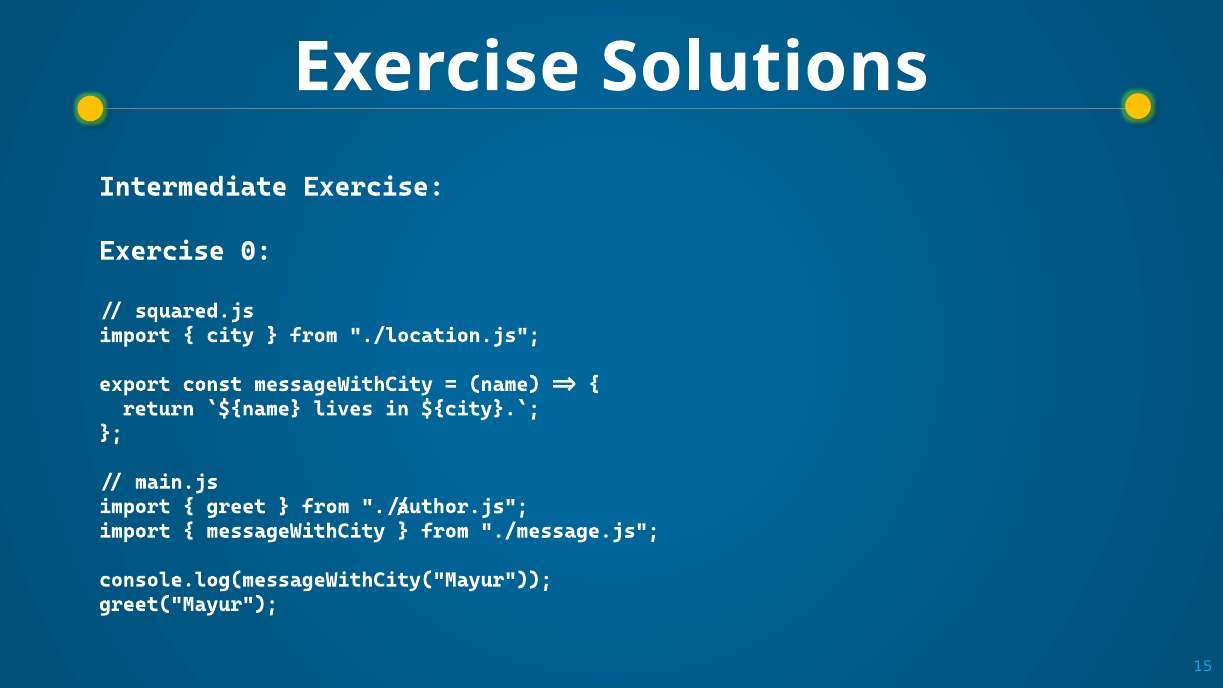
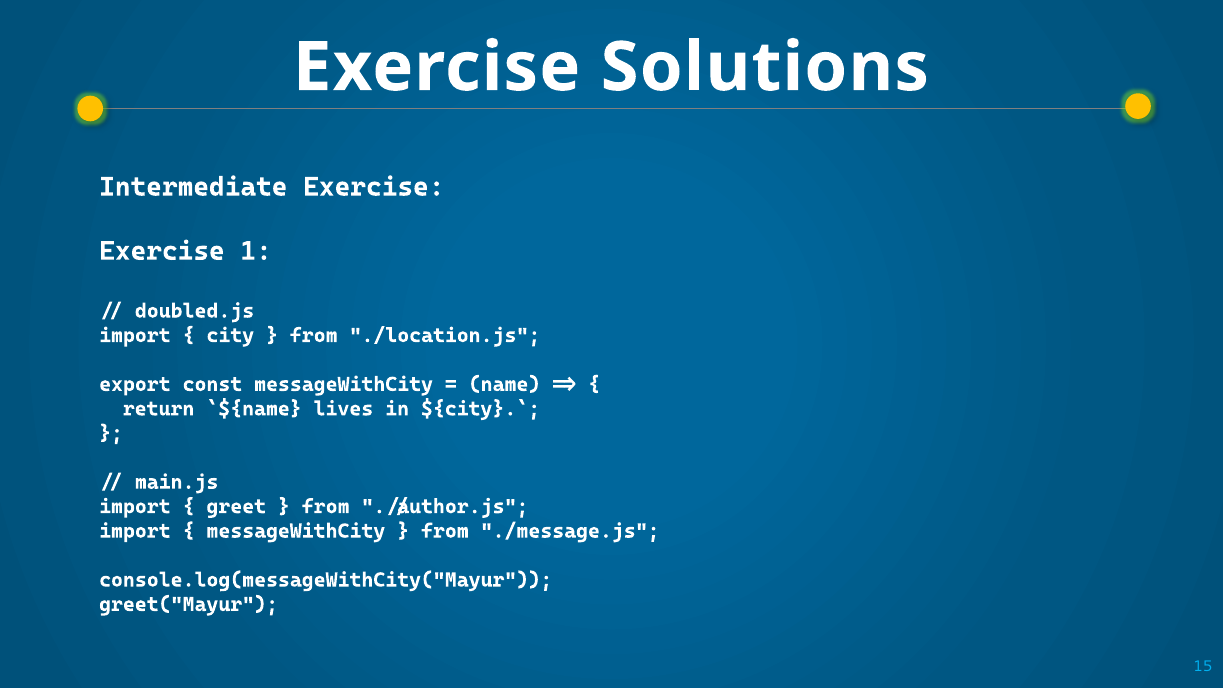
0: 0 -> 1
squared.js: squared.js -> doubled.js
